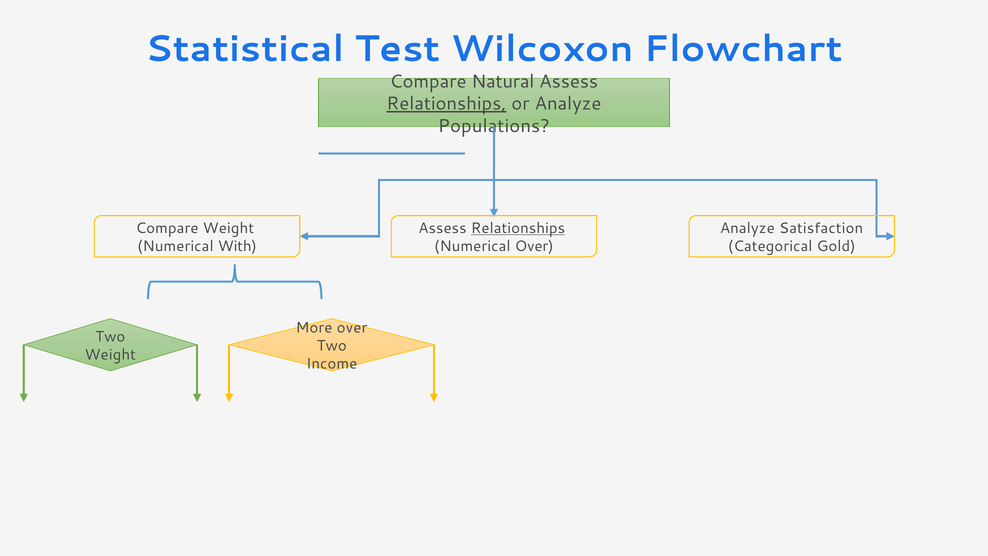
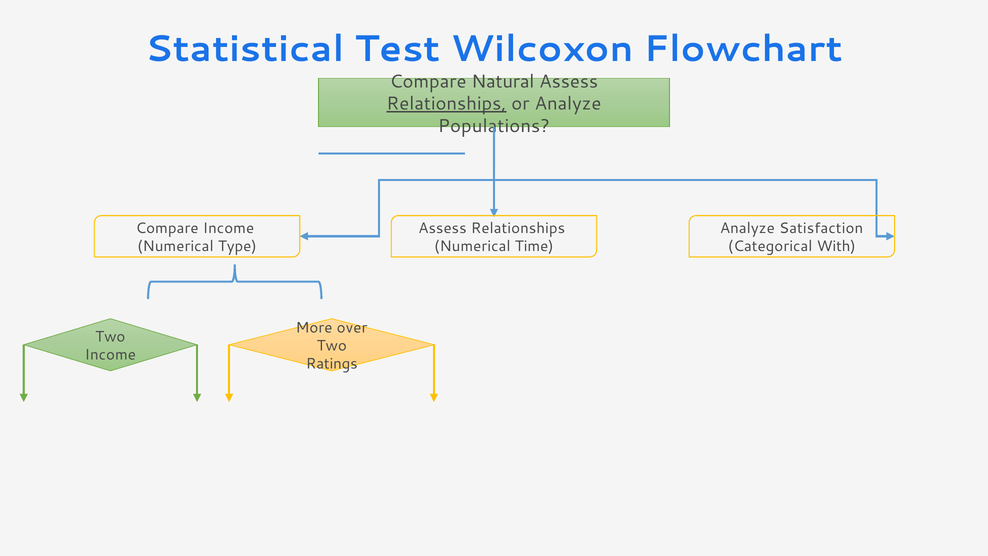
Compare Weight: Weight -> Income
Relationships at (518, 228) underline: present -> none
With: With -> Type
Numerical Over: Over -> Time
Gold: Gold -> With
Weight at (110, 355): Weight -> Income
Income: Income -> Ratings
